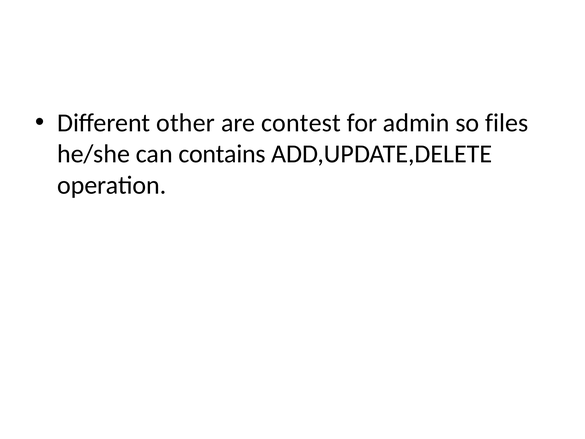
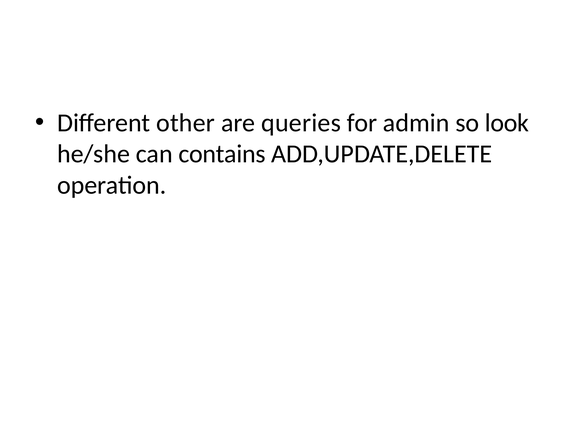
contest: contest -> queries
files: files -> look
